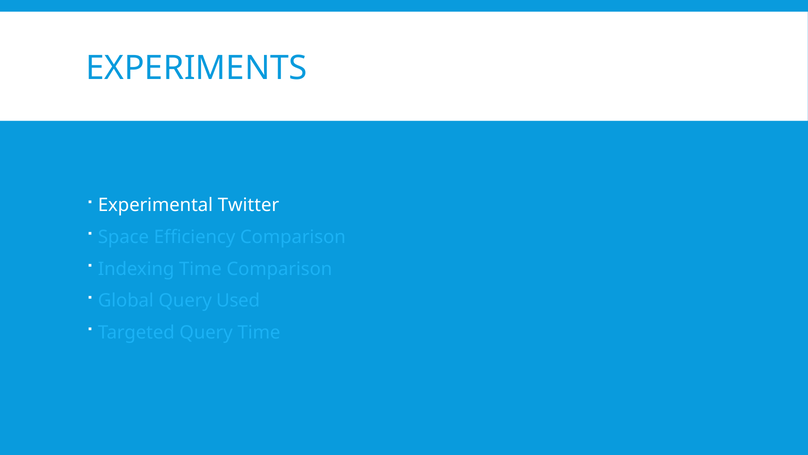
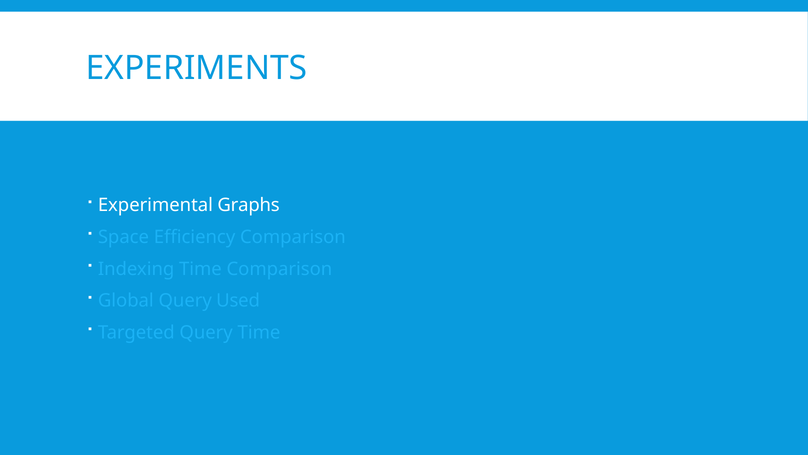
Twitter: Twitter -> Graphs
